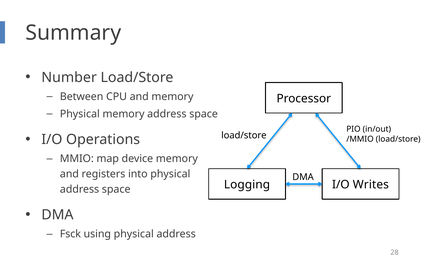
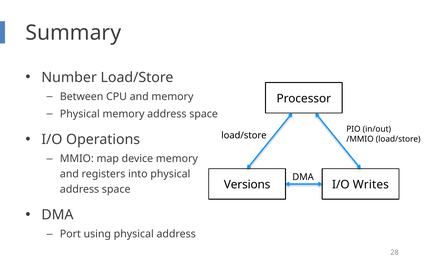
Logging: Logging -> Versions
Fsck: Fsck -> Port
